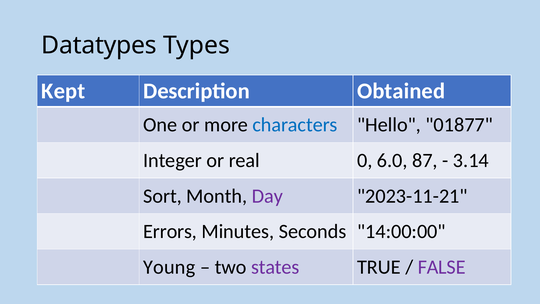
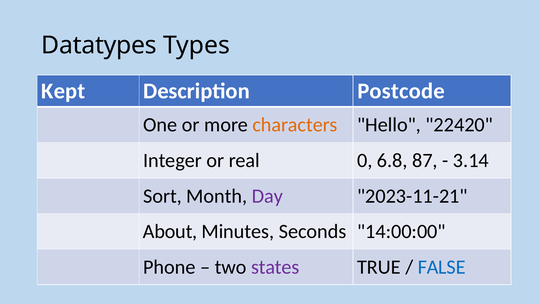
Obtained: Obtained -> Postcode
characters colour: blue -> orange
01877: 01877 -> 22420
6.0: 6.0 -> 6.8
Errors: Errors -> About
Young: Young -> Phone
FALSE colour: purple -> blue
